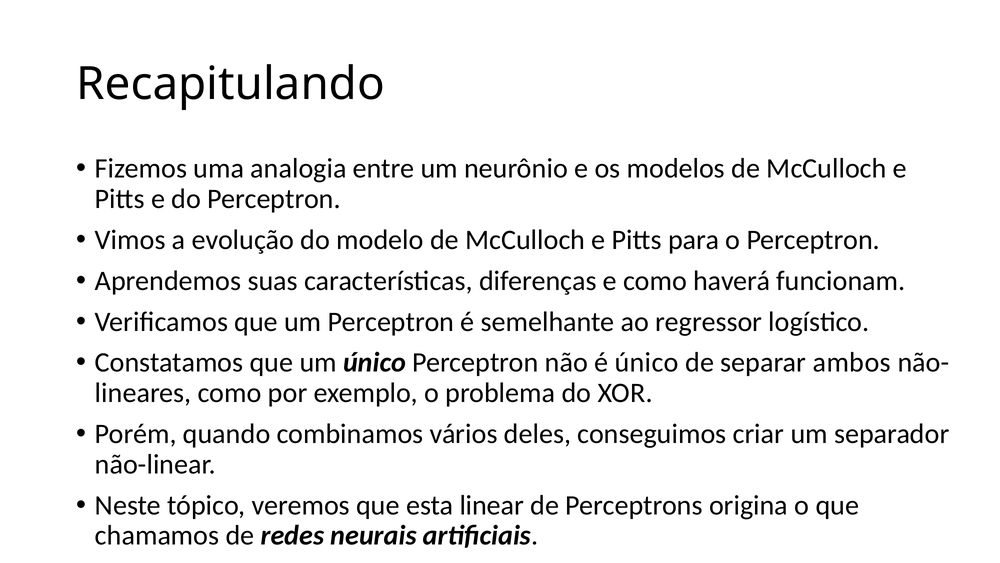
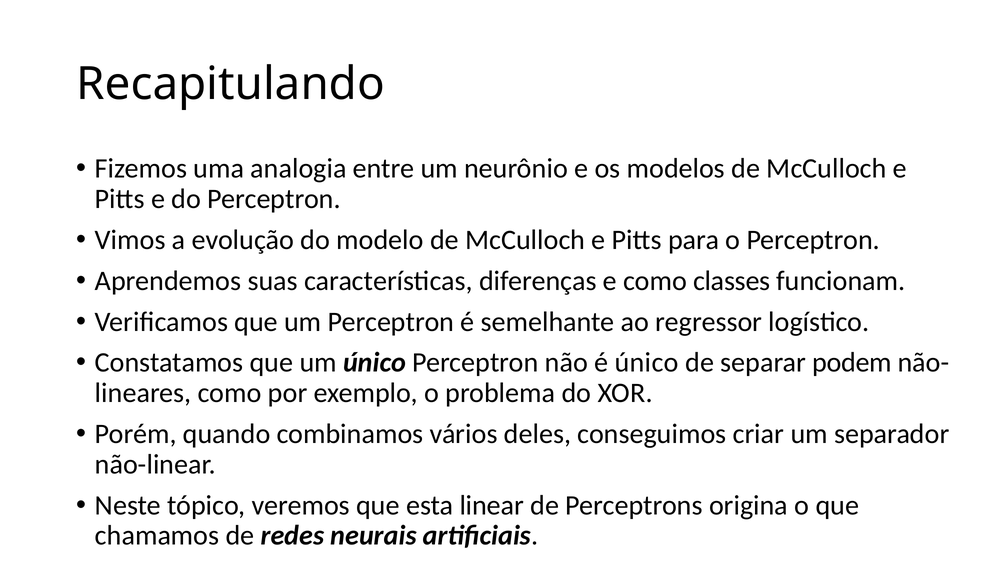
haverá: haverá -> classes
ambos: ambos -> podem
